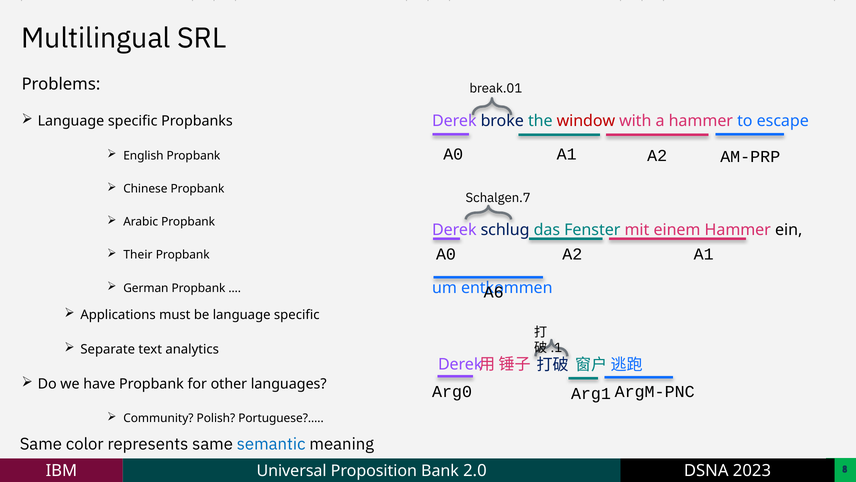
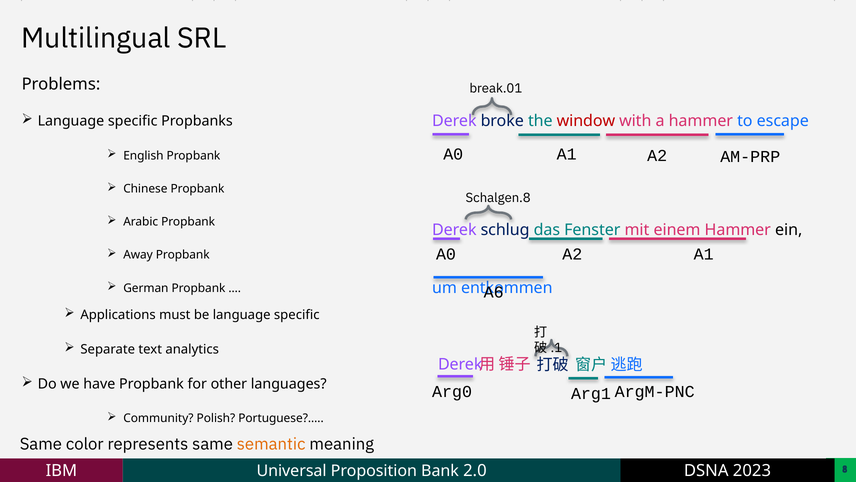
Schalgen.7: Schalgen.7 -> Schalgen.8
Their: Their -> Away
semantic colour: blue -> orange
